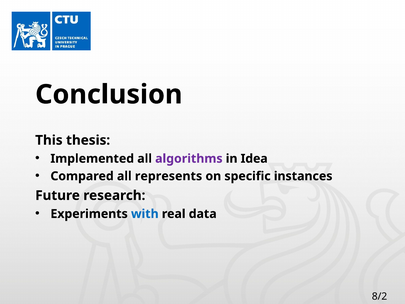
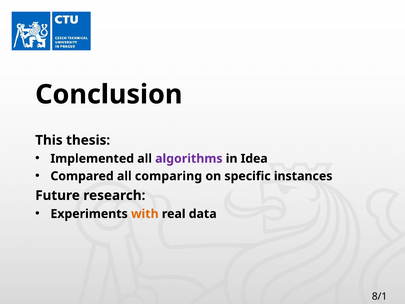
represents: represents -> comparing
with colour: blue -> orange
8/2: 8/2 -> 8/1
